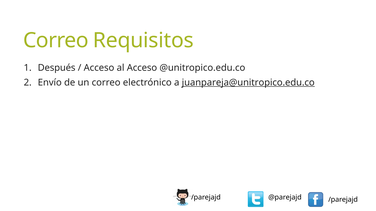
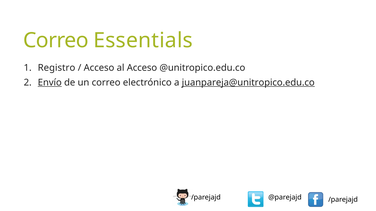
Requisitos: Requisitos -> Essentials
Después: Después -> Registro
Envío underline: none -> present
